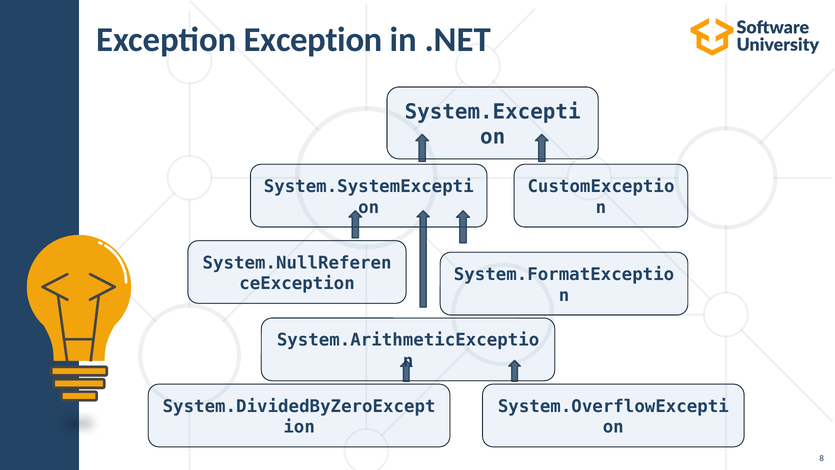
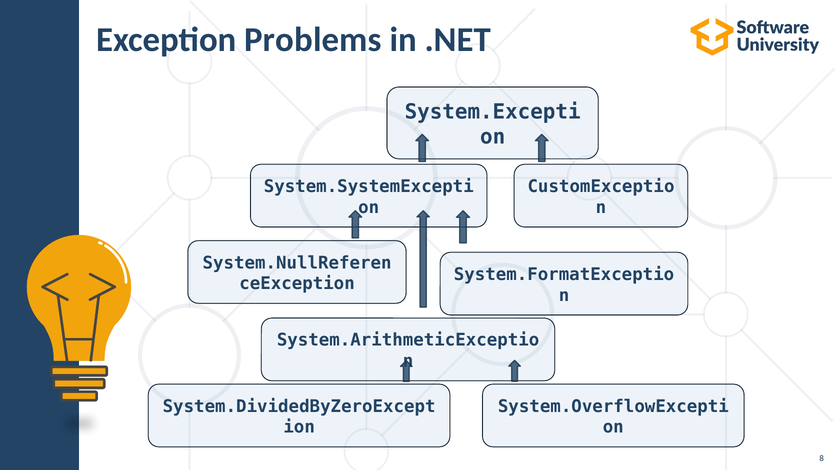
Exception Exception: Exception -> Problems
